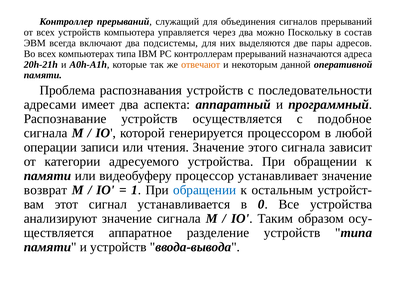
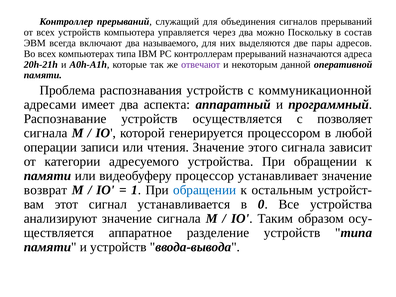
подсистемы: подсистемы -> называемого
отвечают colour: orange -> purple
последовательности: последовательности -> коммуникационной
подобное: подобное -> позволяет
